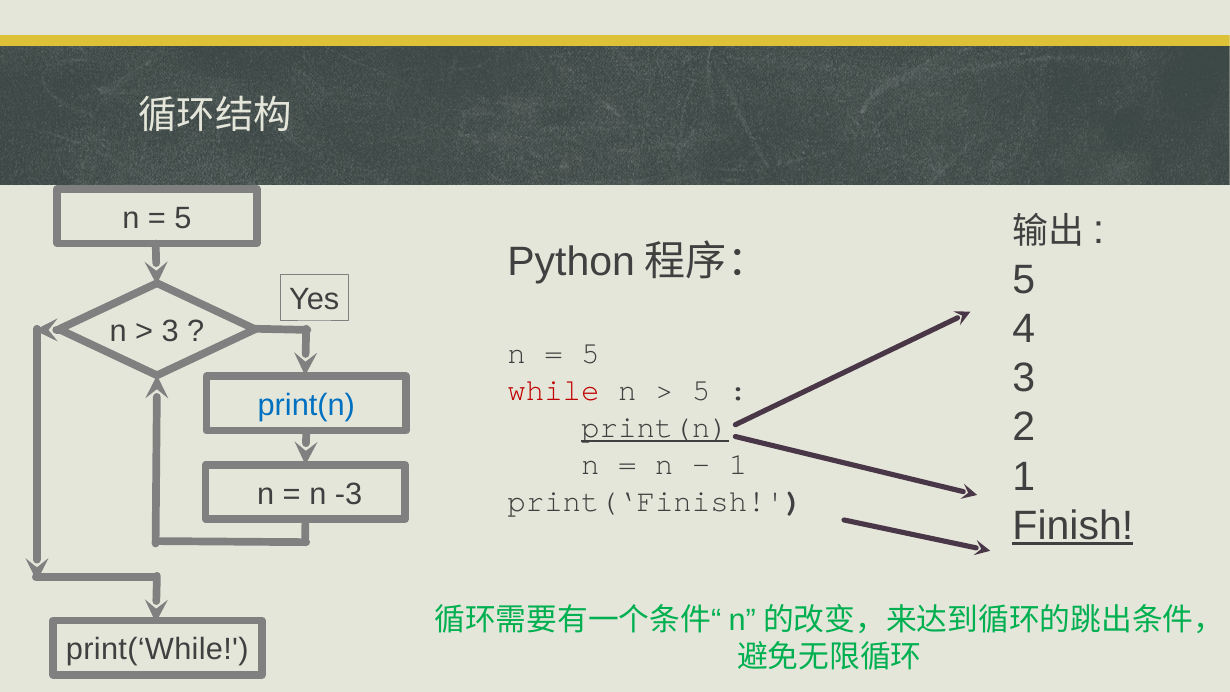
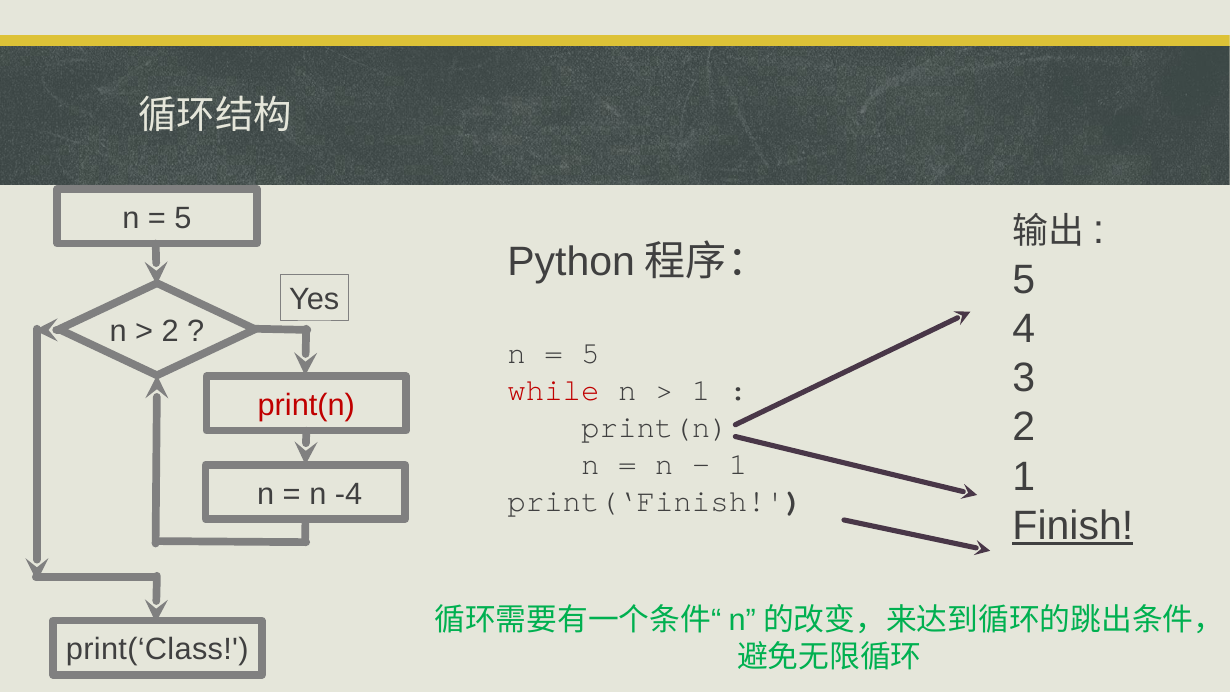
3 at (170, 331): 3 -> 2
5 at (701, 391): 5 -> 1
print(n at (306, 406) colour: blue -> red
print(n at (655, 428) underline: present -> none
-3: -3 -> -4
print(‘While: print(‘While -> print(‘Class
